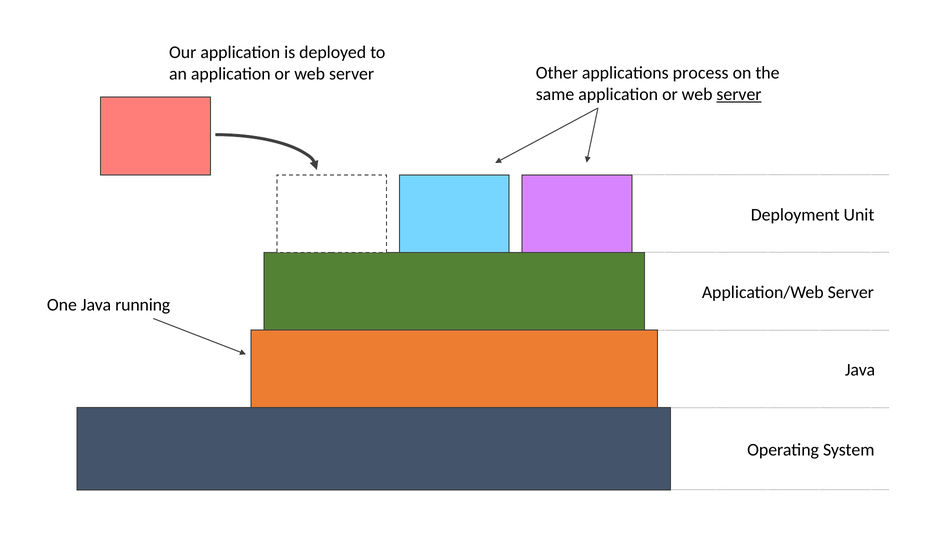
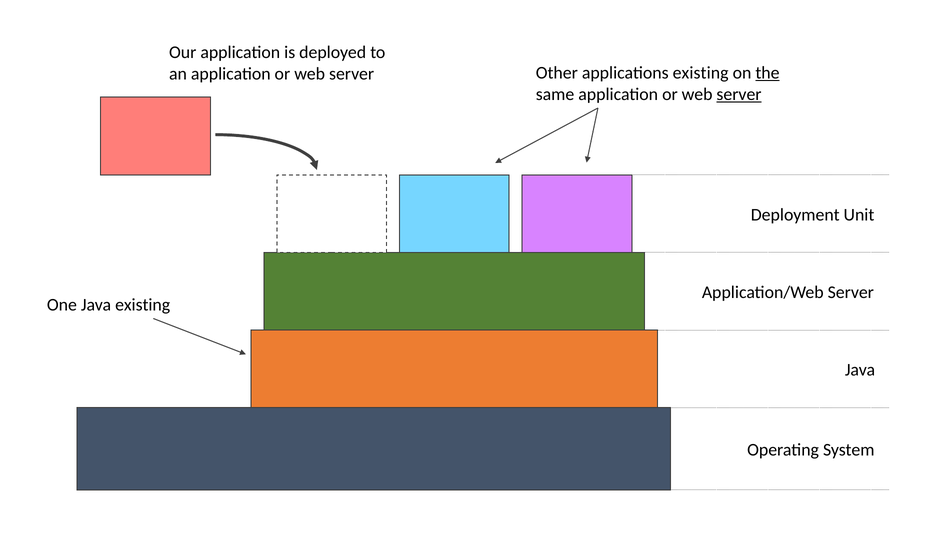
applications process: process -> existing
the underline: none -> present
Java running: running -> existing
